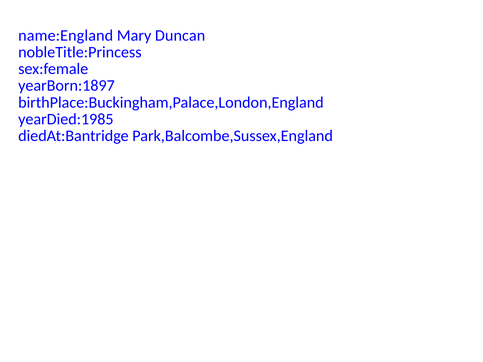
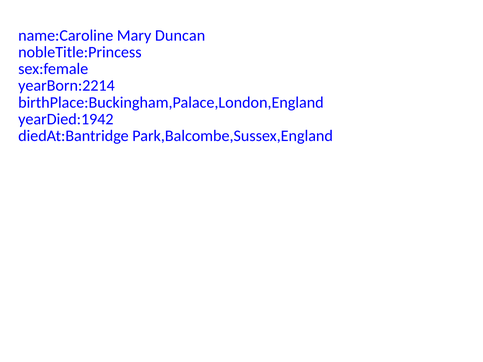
name:England: name:England -> name:Caroline
yearBorn:1897: yearBorn:1897 -> yearBorn:2214
yearDied:1985: yearDied:1985 -> yearDied:1942
